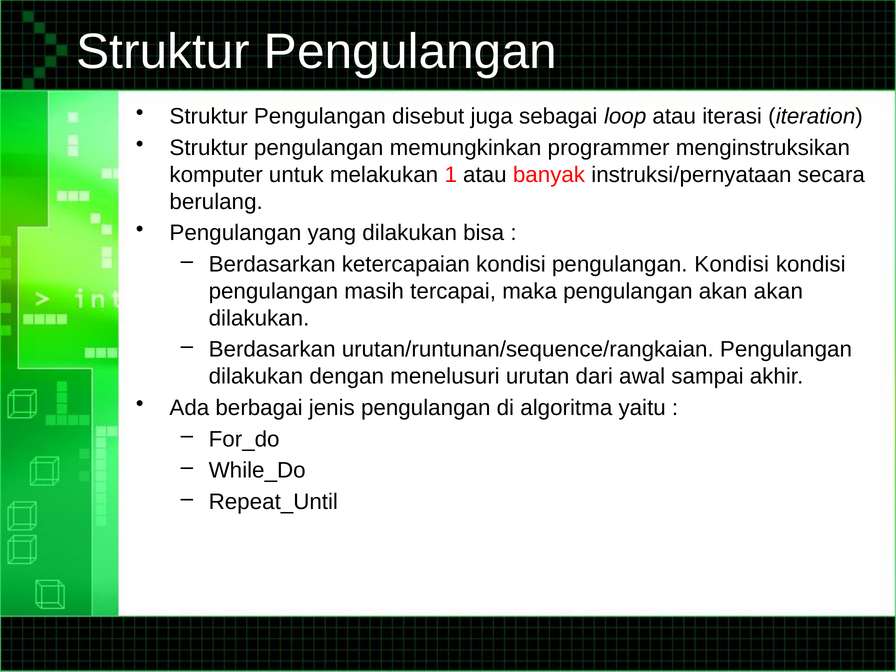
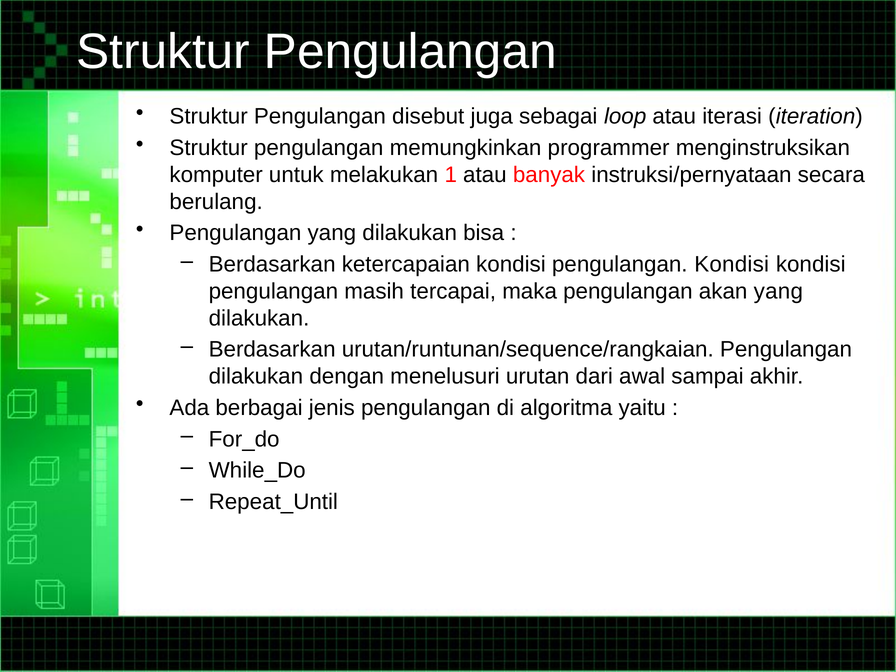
akan akan: akan -> yang
